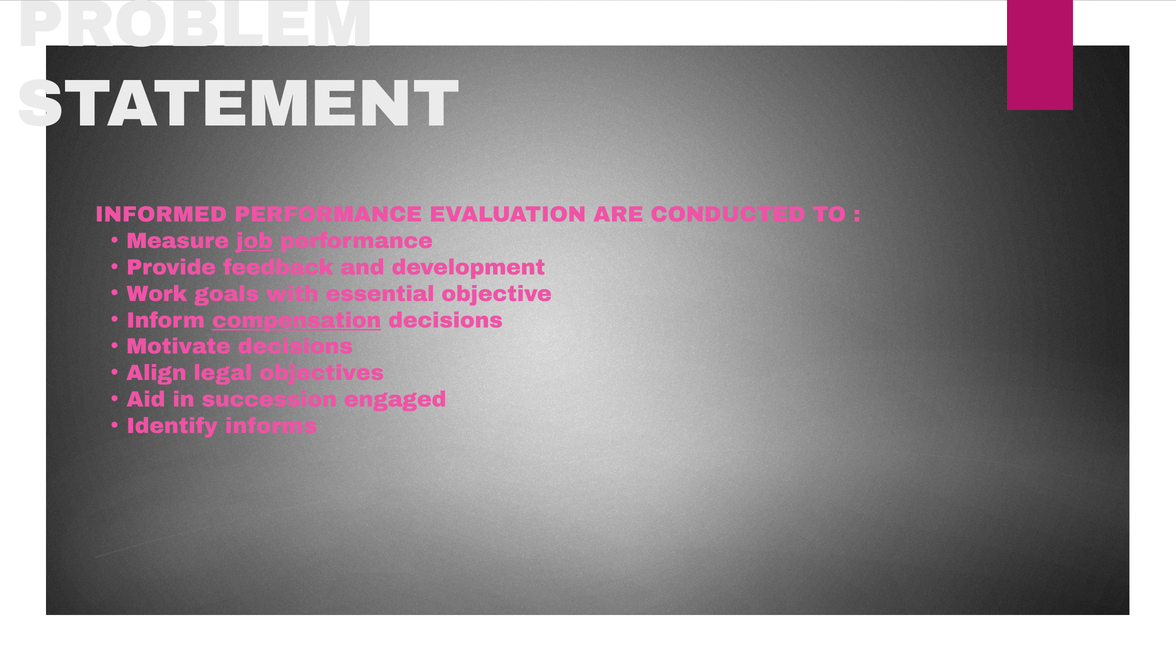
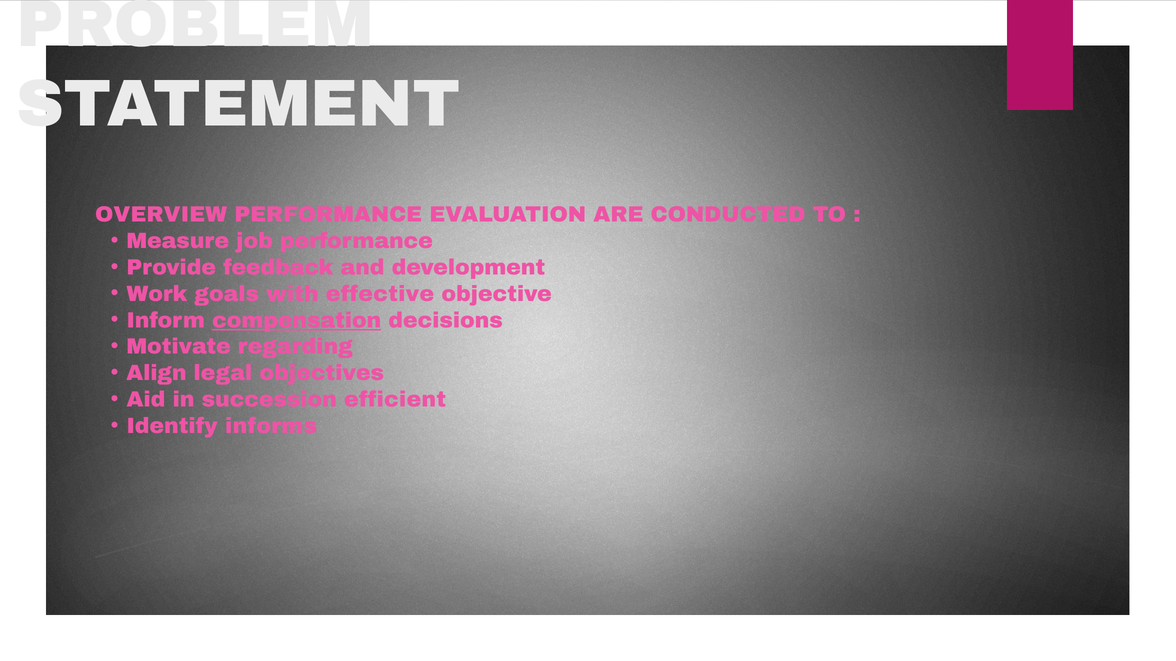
INFORMED: INFORMED -> OVERVIEW
job underline: present -> none
essential: essential -> effective
Motivate decisions: decisions -> regarding
engaged: engaged -> efficient
